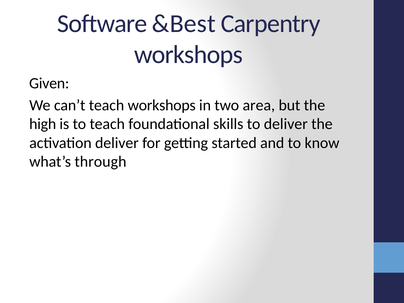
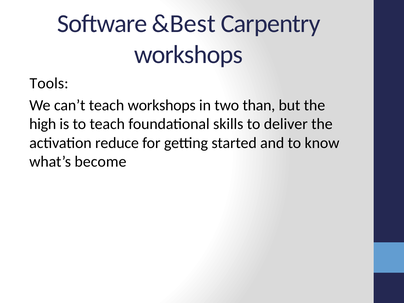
Given: Given -> Tools
area: area -> than
activation deliver: deliver -> reduce
through: through -> become
